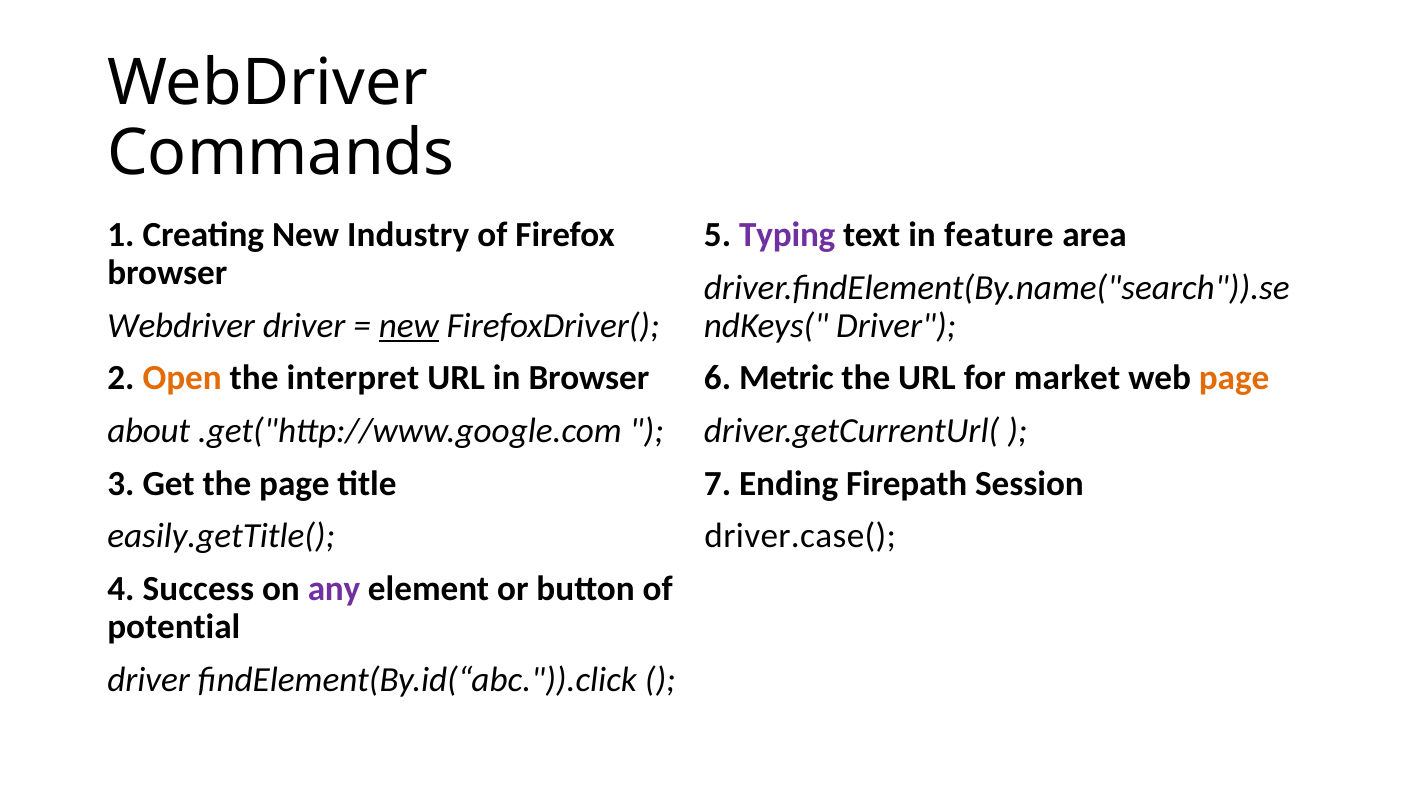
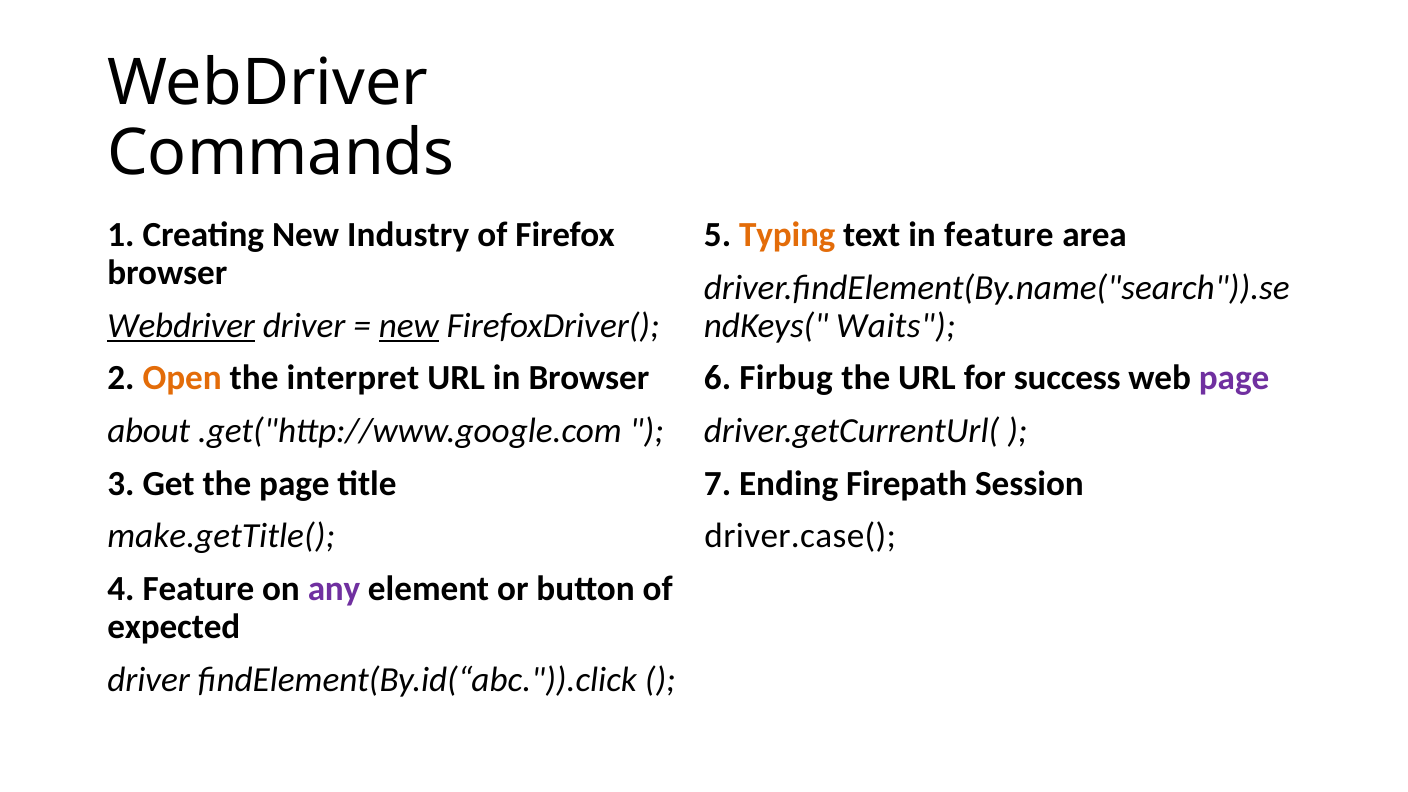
Typing colour: purple -> orange
Webdriver at (181, 326) underline: none -> present
Driver at (896, 326): Driver -> Waits
Metric: Metric -> Firbug
market: market -> success
page at (1234, 378) colour: orange -> purple
easily.getTitle(: easily.getTitle( -> make.getTitle(
4 Success: Success -> Feature
potential: potential -> expected
